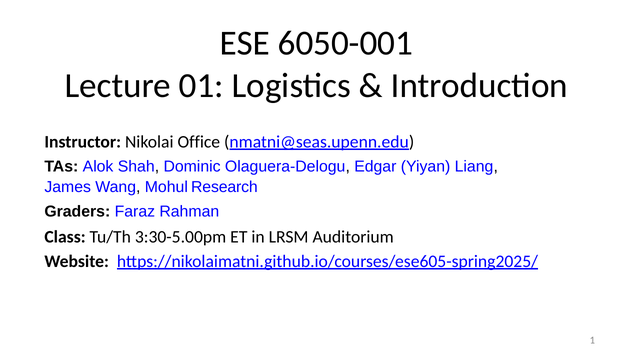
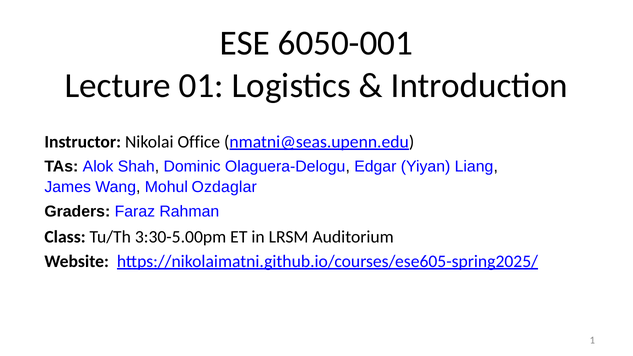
Research: Research -> Ozdaglar
